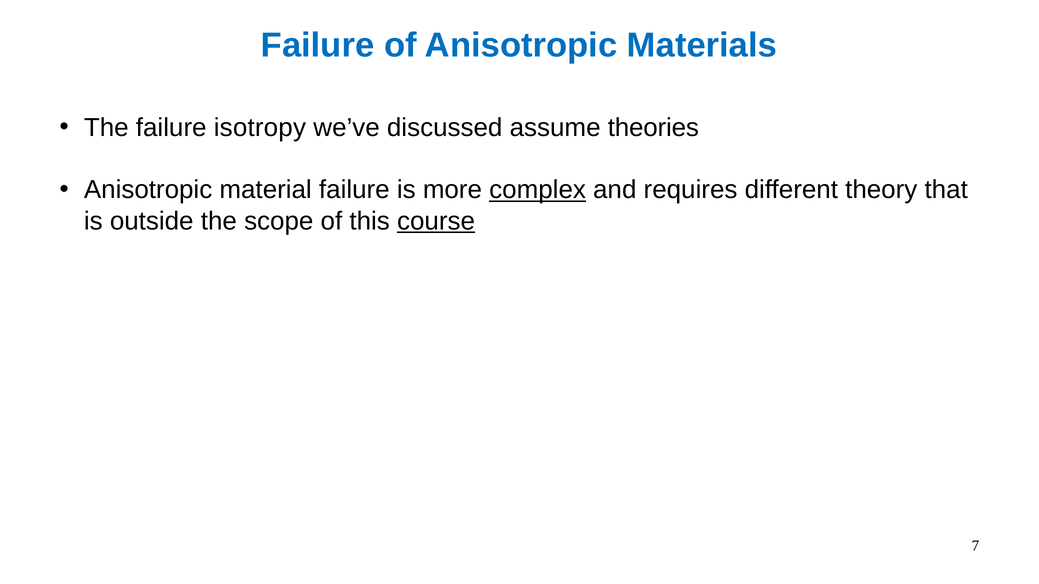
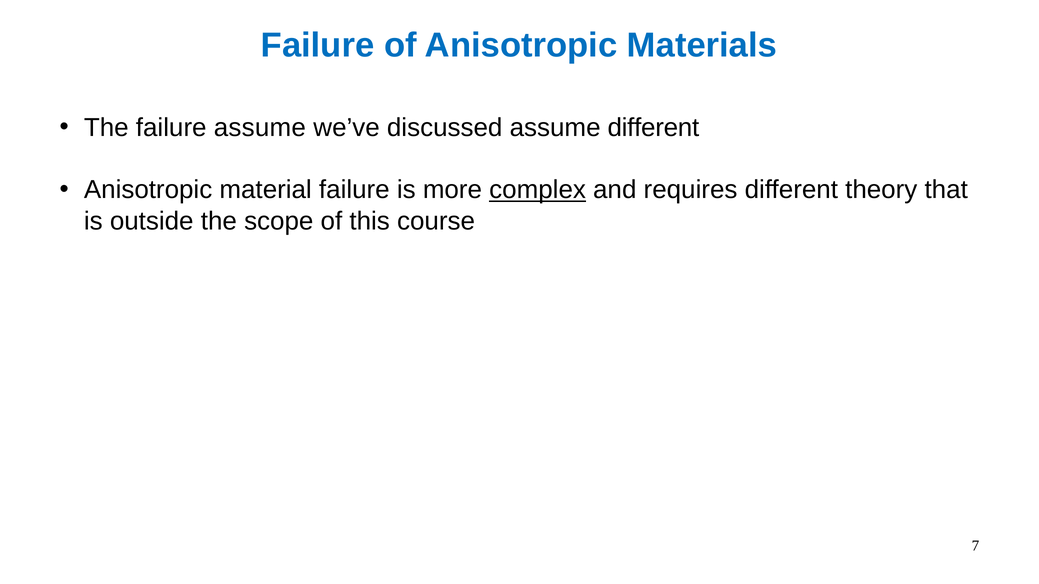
failure isotropy: isotropy -> assume
assume theories: theories -> different
course underline: present -> none
